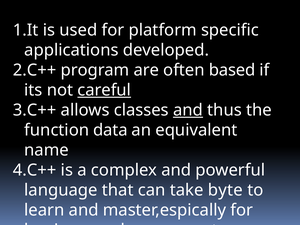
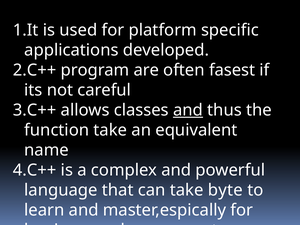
based: based -> fasest
careful underline: present -> none
function data: data -> take
